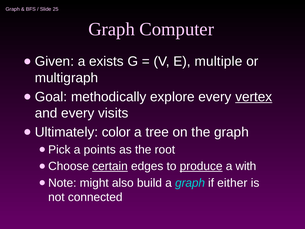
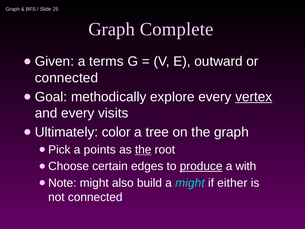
Computer: Computer -> Complete
exists: exists -> terms
multiple: multiple -> outward
multigraph at (66, 78): multigraph -> connected
the at (143, 149) underline: none -> present
certain underline: present -> none
a graph: graph -> might
